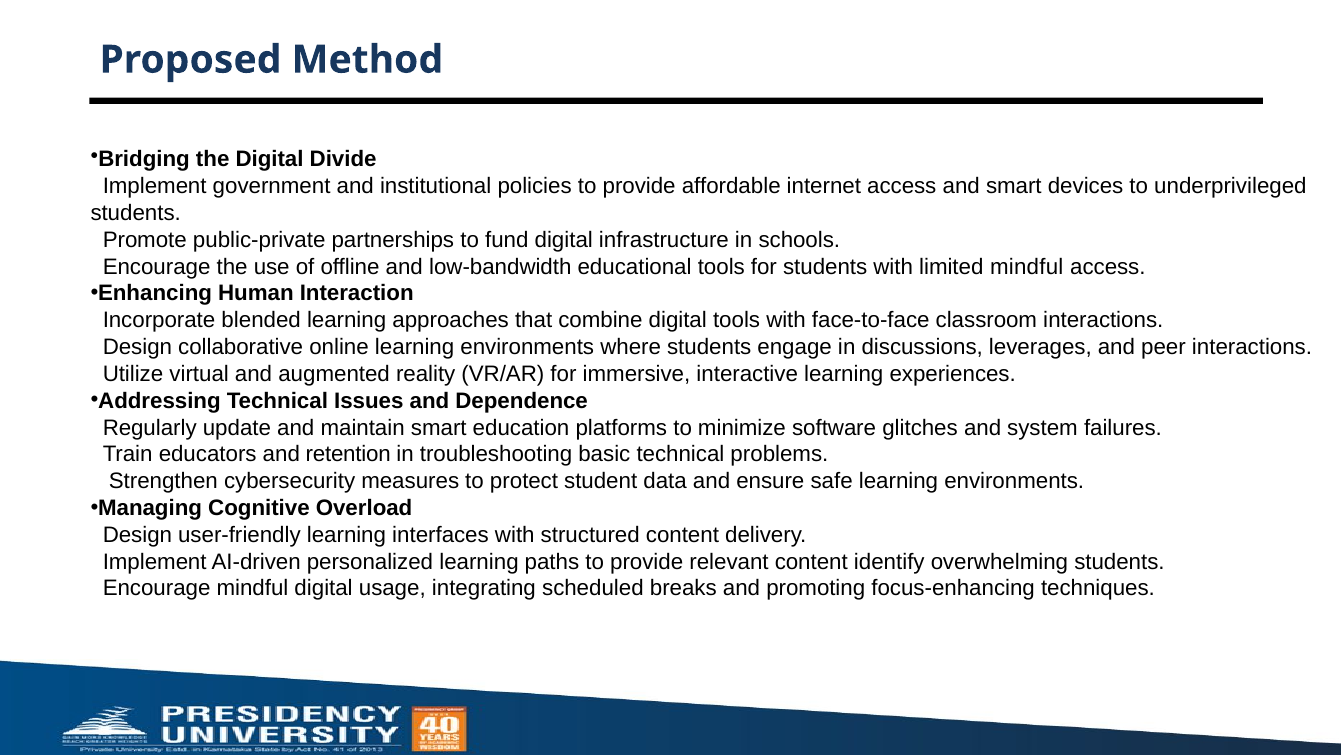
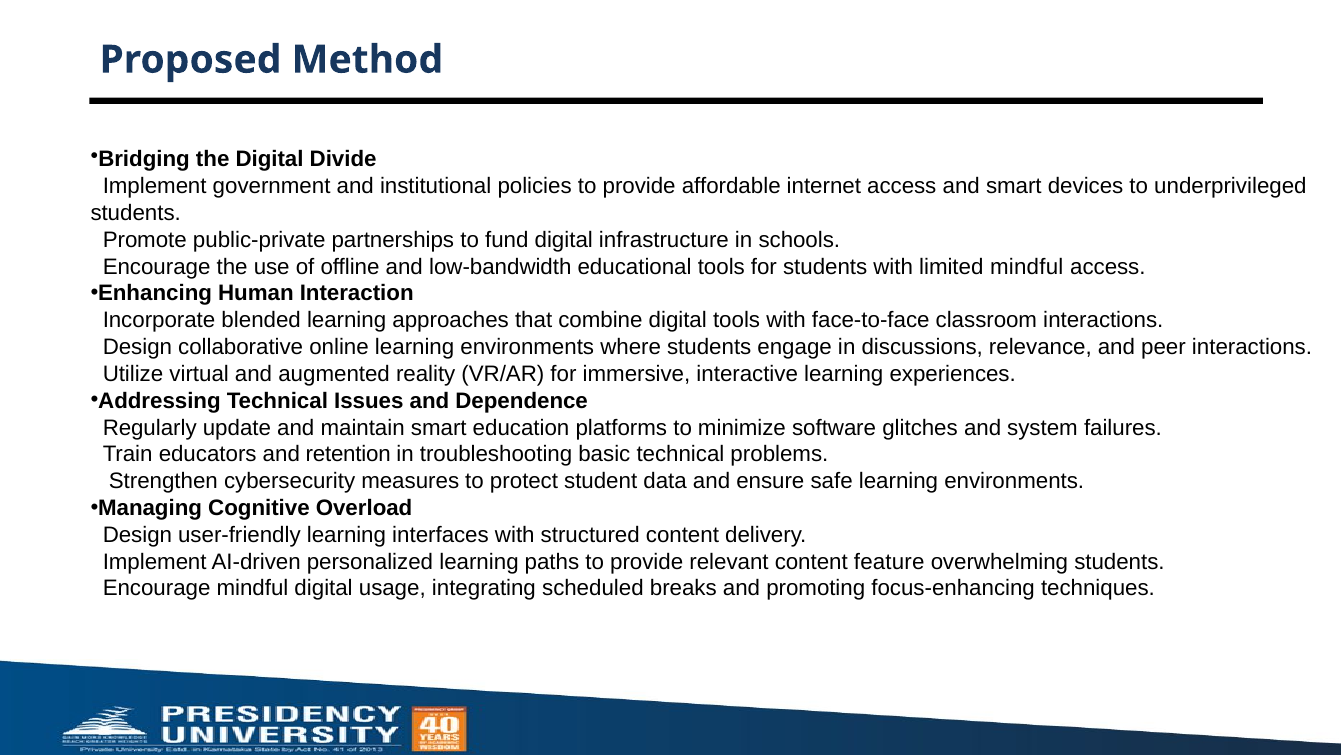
leverages: leverages -> relevance
identify: identify -> feature
